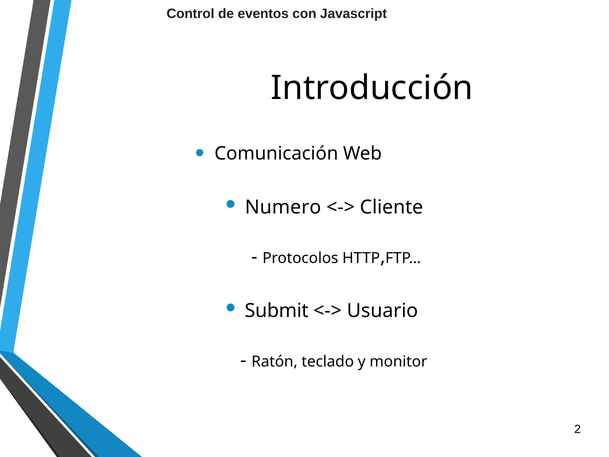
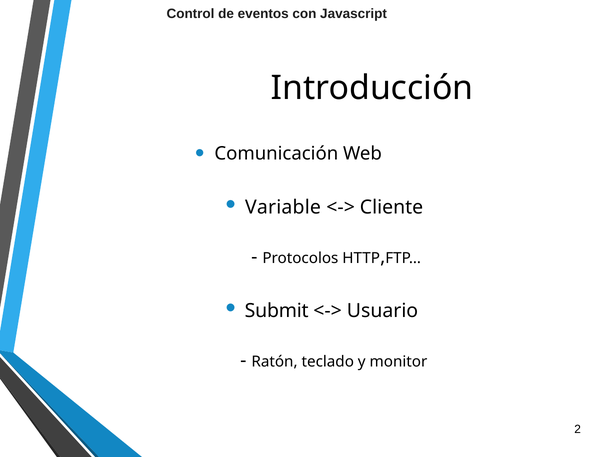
Numero: Numero -> Variable
